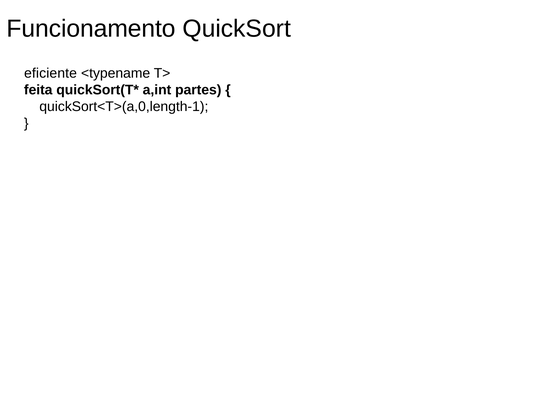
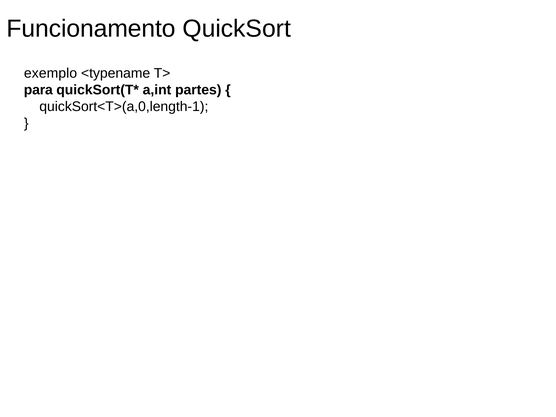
eficiente: eficiente -> exemplo
feita: feita -> para
